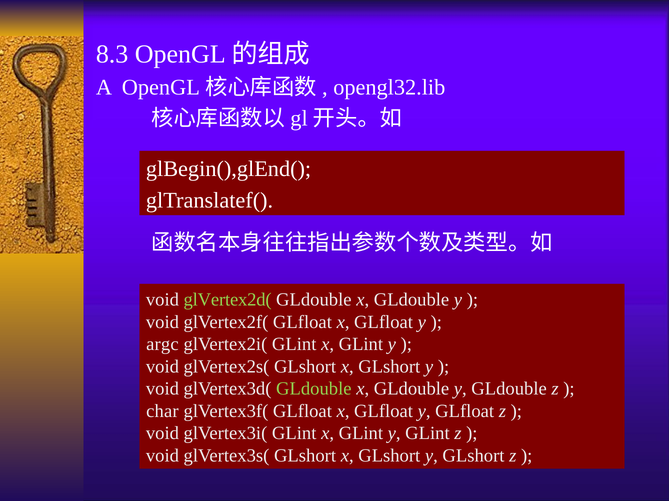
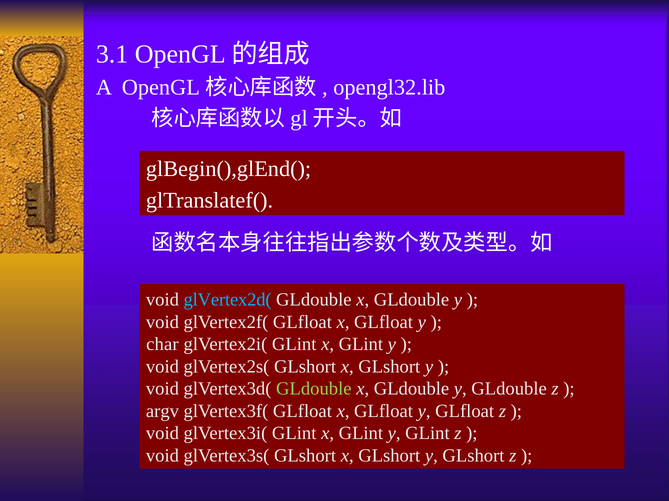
8.3: 8.3 -> 3.1
glVertex2d( colour: light green -> light blue
argc: argc -> char
char: char -> argv
